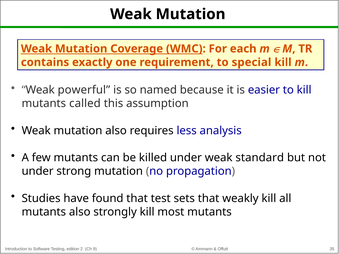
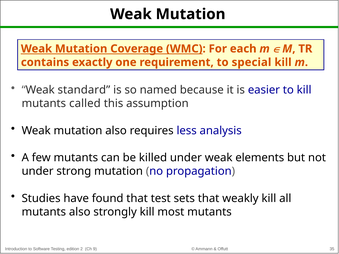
powerful: powerful -> standard
standard: standard -> elements
